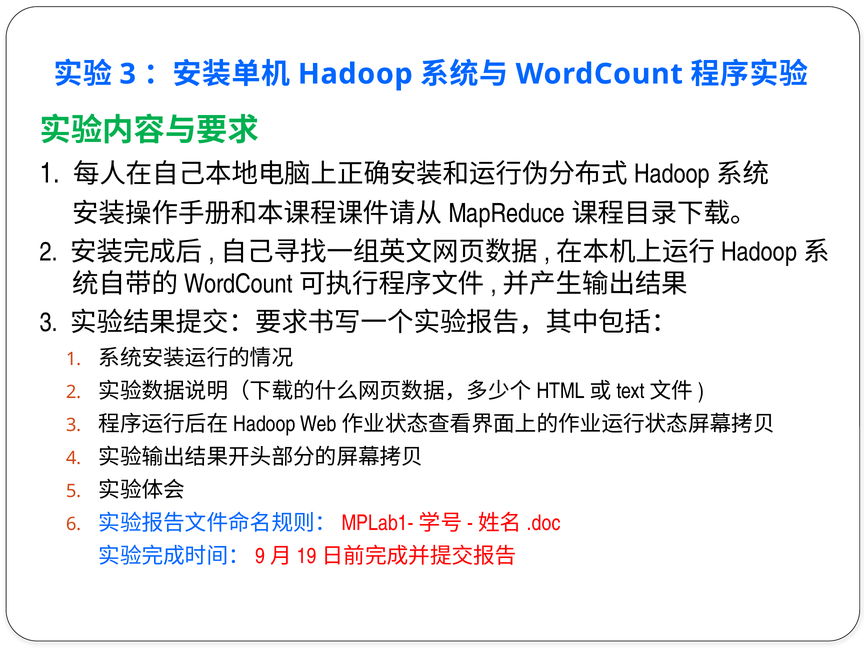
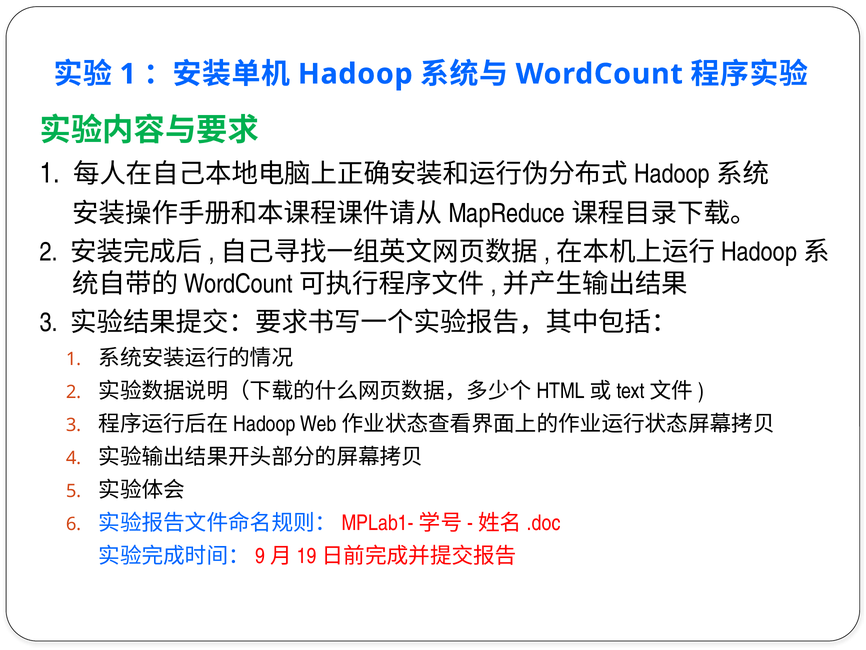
3 at (128, 74): 3 -> 1
